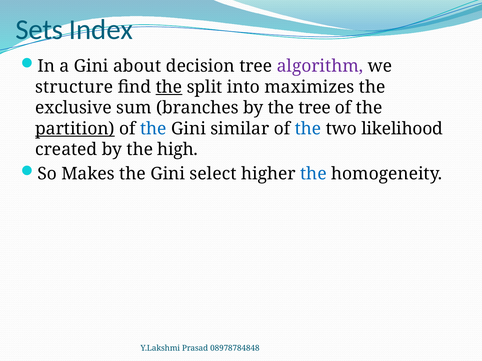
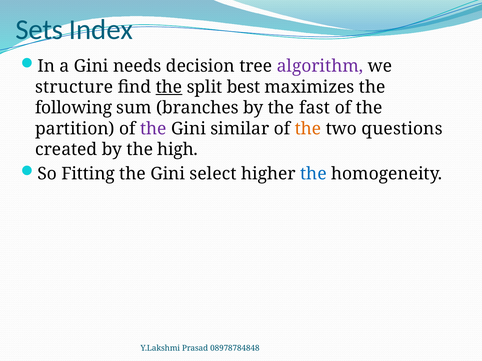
about: about -> needs
into: into -> best
exclusive: exclusive -> following
the tree: tree -> fast
partition underline: present -> none
the at (153, 129) colour: blue -> purple
the at (308, 129) colour: blue -> orange
likelihood: likelihood -> questions
Makes: Makes -> Fitting
